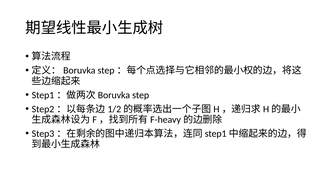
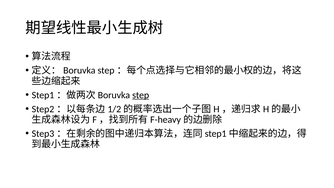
step underline: none -> present
